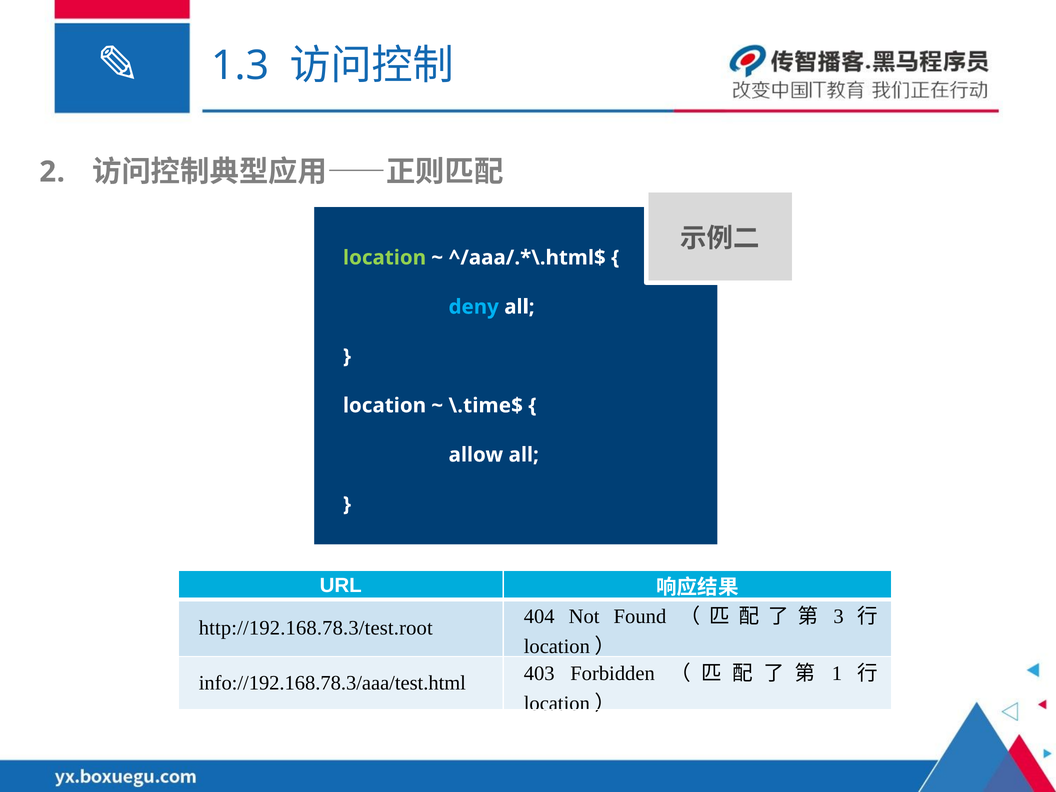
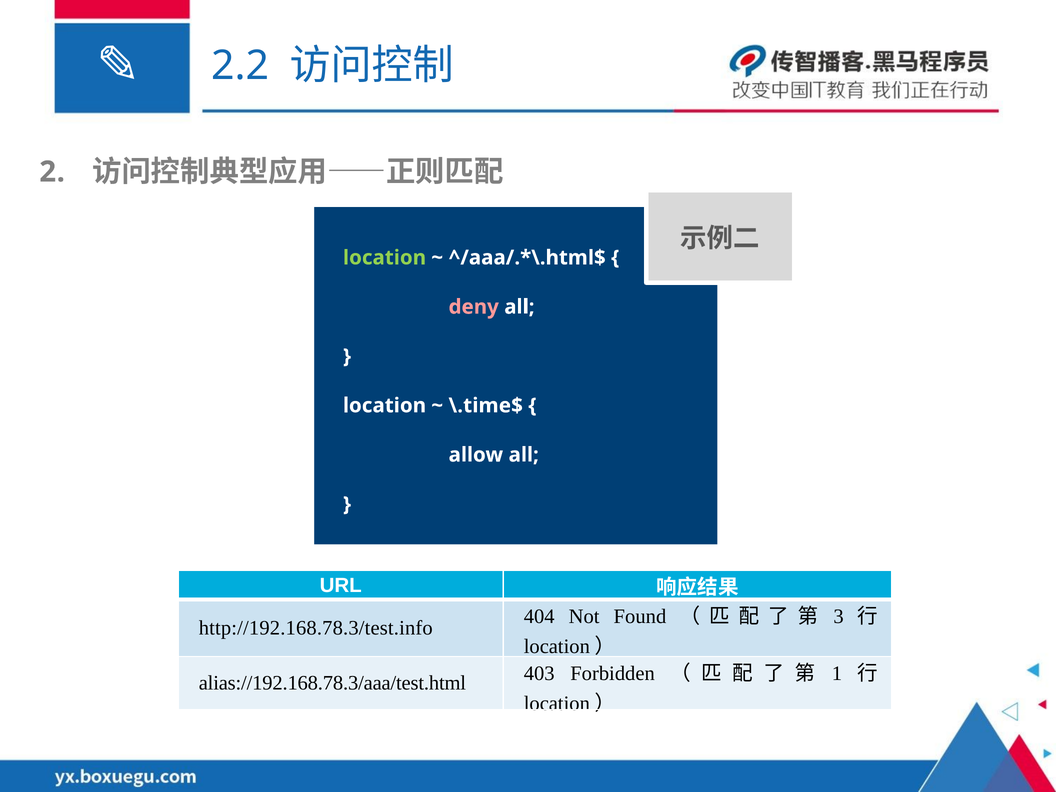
1.3: 1.3 -> 2.2
deny colour: light blue -> pink
http://192.168.78.3/test.root: http://192.168.78.3/test.root -> http://192.168.78.3/test.info
info://192.168.78.3/aaa/test.html: info://192.168.78.3/aaa/test.html -> alias://192.168.78.3/aaa/test.html
